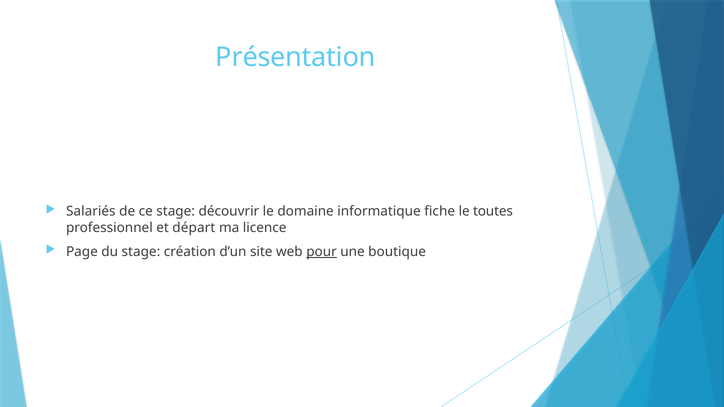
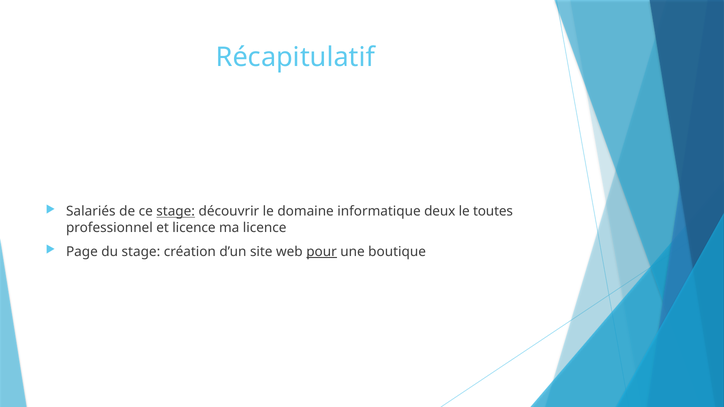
Présentation: Présentation -> Récapitulatif
stage at (176, 212) underline: none -> present
fiche: fiche -> deux
et départ: départ -> licence
